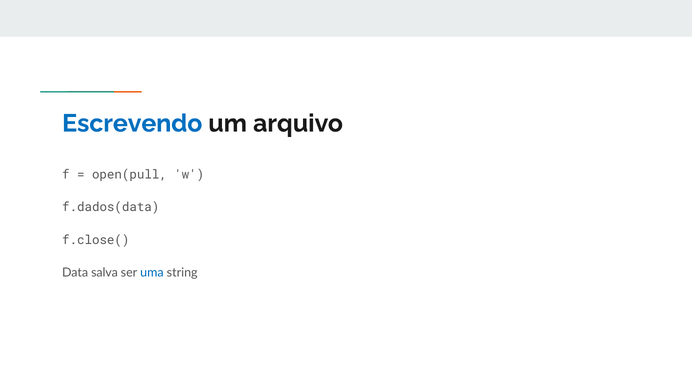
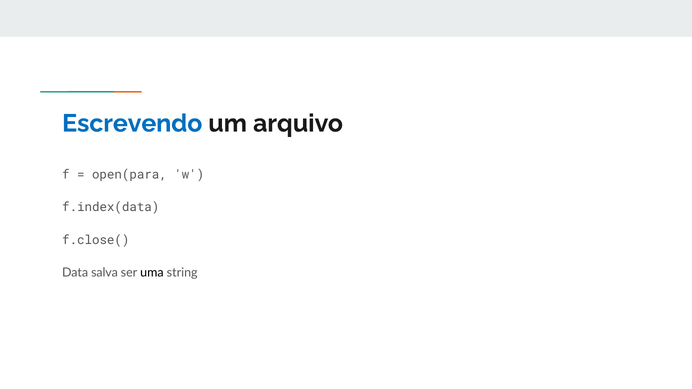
open(pull: open(pull -> open(para
f.dados(data: f.dados(data -> f.index(data
uma colour: blue -> black
